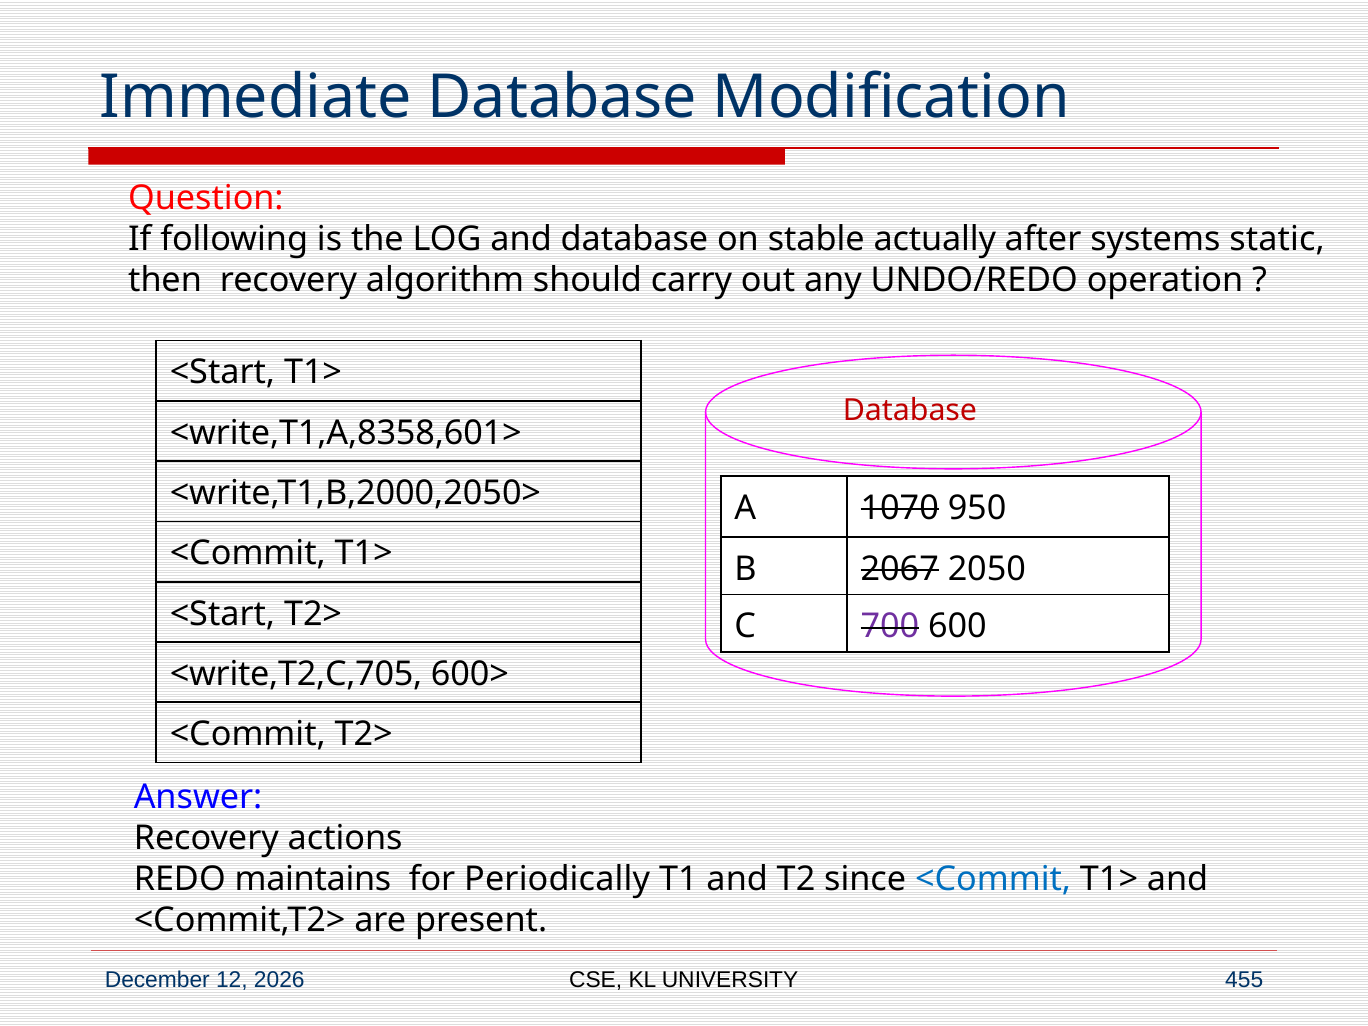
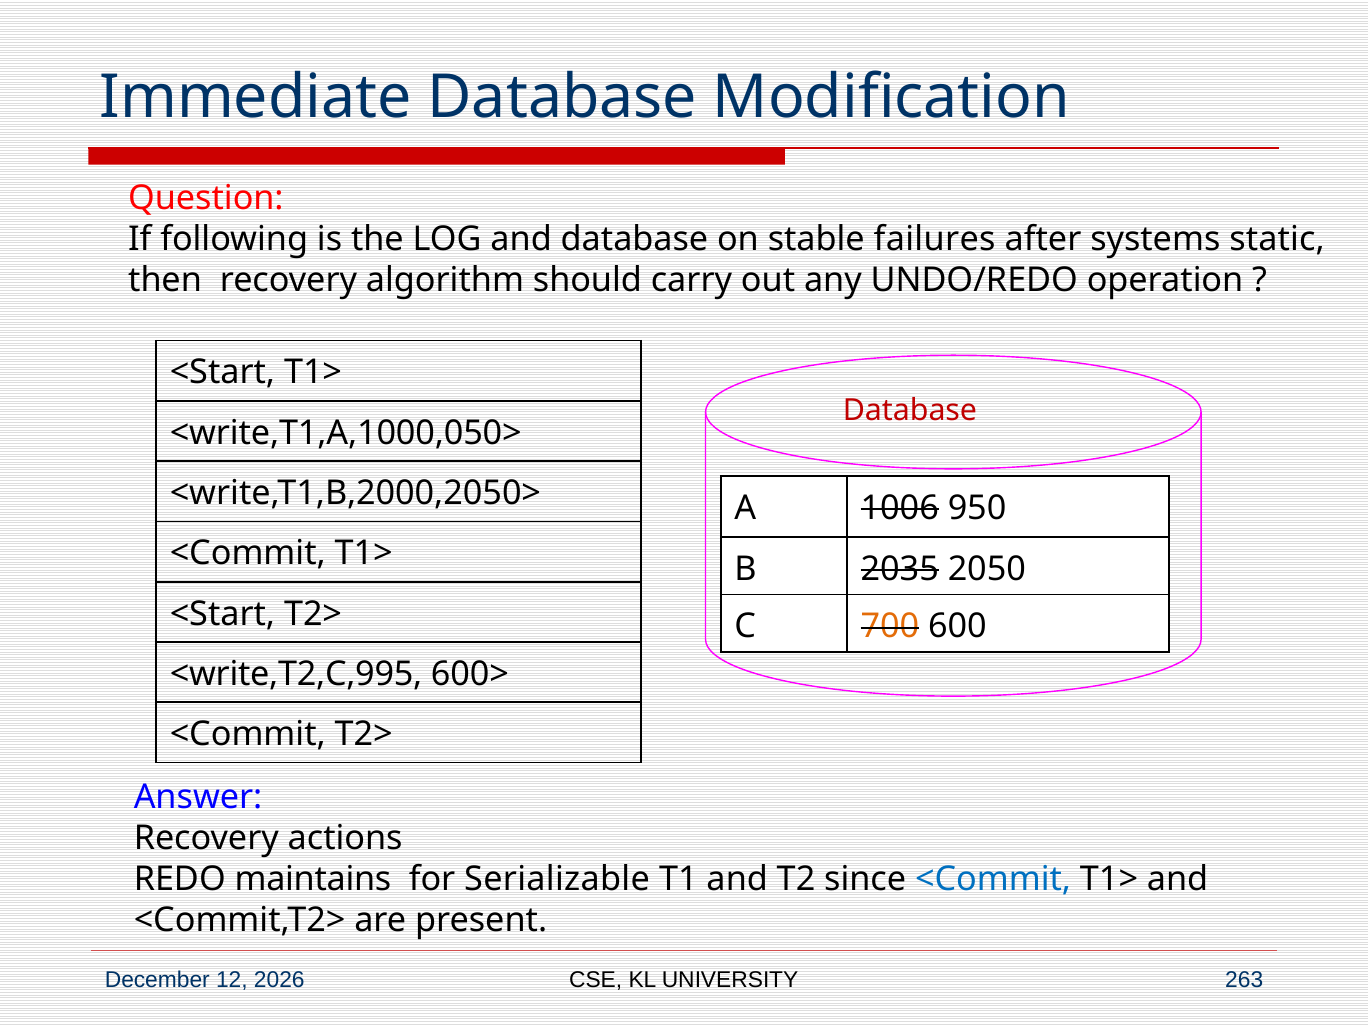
actually: actually -> failures
<write,T1,A,8358,601>: <write,T1,A,8358,601> -> <write,T1,A,1000,050>
1070: 1070 -> 1006
2067: 2067 -> 2035
700 colour: purple -> orange
<write,T2,C,705: <write,T2,C,705 -> <write,T2,C,995
Periodically: Periodically -> Serializable
455: 455 -> 263
